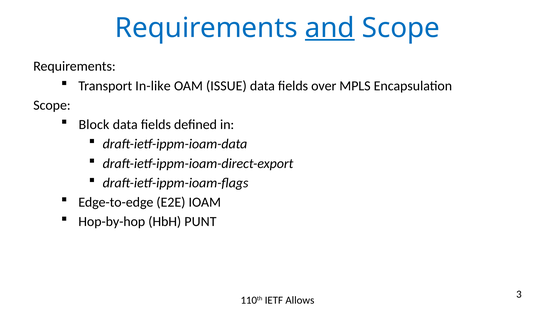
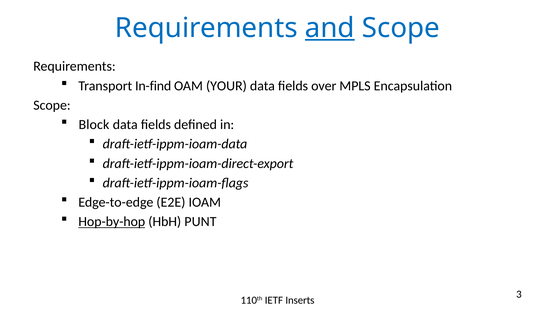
In-like: In-like -> In-find
ISSUE: ISSUE -> YOUR
Hop-by-hop underline: none -> present
Allows: Allows -> Inserts
